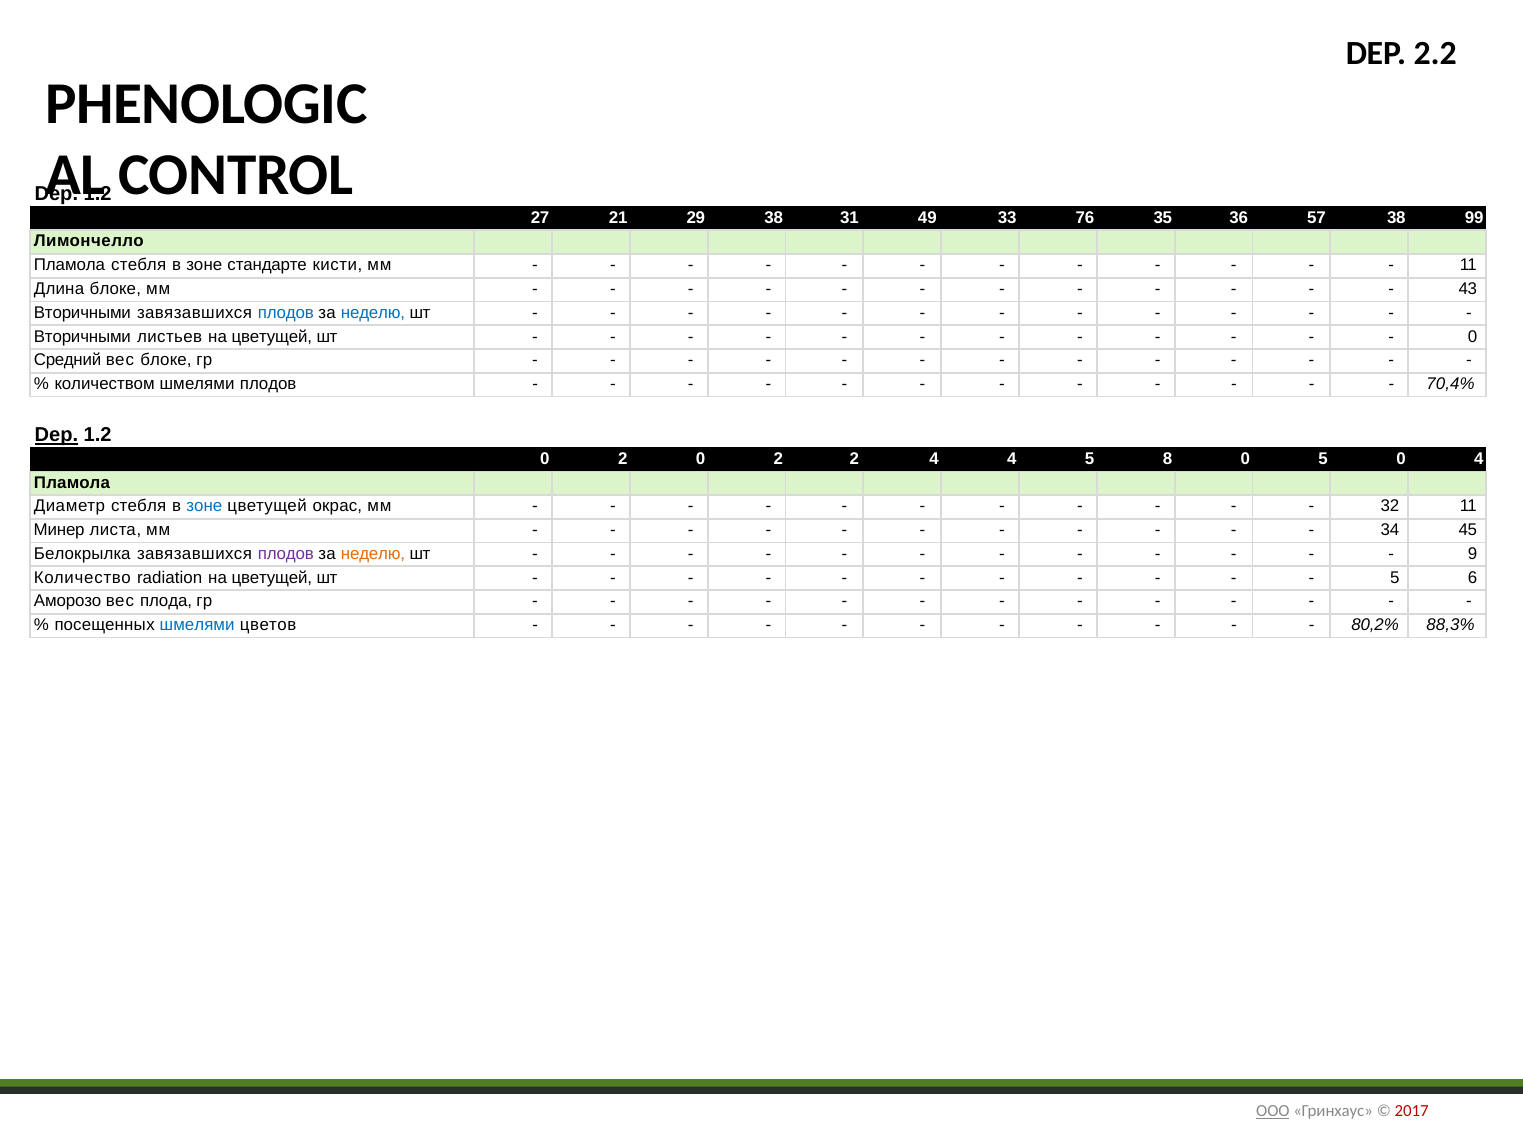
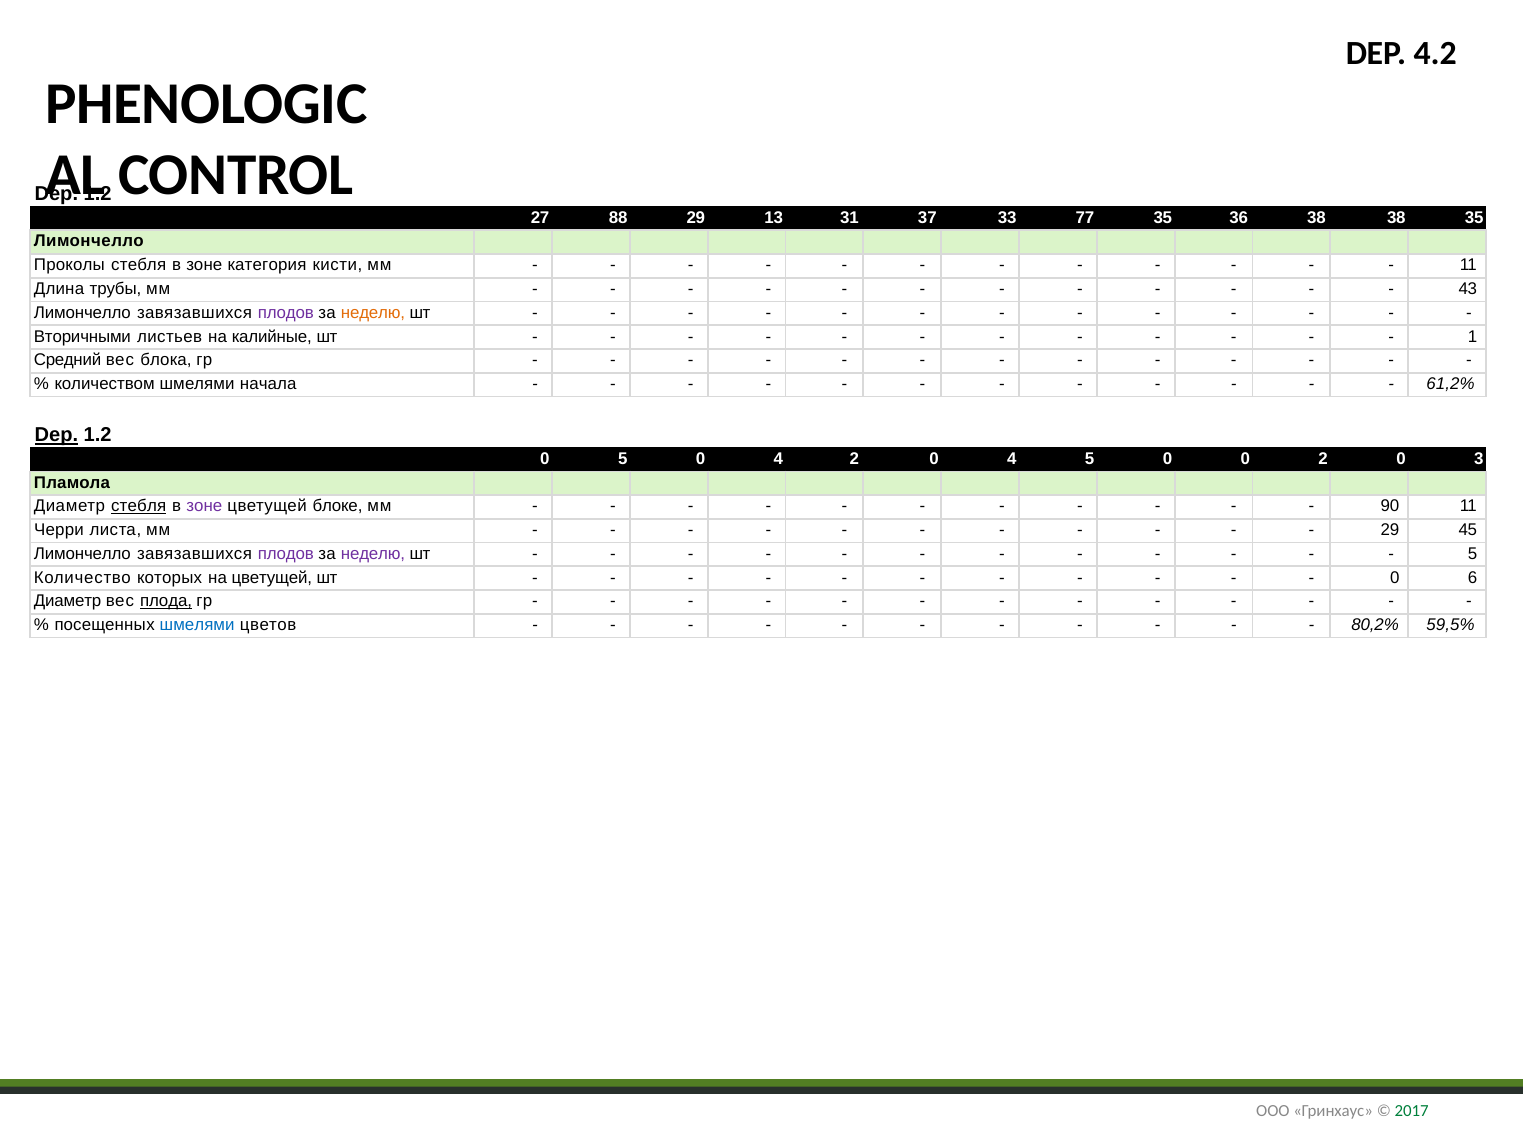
2.2: 2.2 -> 4.2
21: 21 -> 88
29 38: 38 -> 13
49: 49 -> 37
76: 76 -> 77
36 57: 57 -> 38
38 99: 99 -> 35
Пламола at (69, 265): Пламола -> Проколы
стандарте: стандарте -> категория
Длина блоке: блоке -> трубы
Вторичными at (82, 313): Вторичными -> Лимончелло
плодов at (286, 313) colour: blue -> purple
неделю at (373, 313) colour: blue -> orange
листьев на цветущей: цветущей -> калийные
0 at (1473, 336): 0 -> 1
вес блоке: блоке -> блока
шмелями плодов: плодов -> начала
70,4%: 70,4% -> 61,2%
2 at (623, 459): 2 -> 5
2 at (778, 459): 2 -> 4
4 at (934, 459): 4 -> 0
4 5 8: 8 -> 0
0 5: 5 -> 2
0 4: 4 -> 3
стебля at (139, 506) underline: none -> present
зоне at (204, 506) colour: blue -> purple
окрас: окрас -> блоке
32: 32 -> 90
Минер: Минер -> Черри
34 at (1390, 530): 34 -> 29
Белокрылка at (82, 554): Белокрылка -> Лимончелло
неделю at (373, 554) colour: orange -> purple
9 at (1473, 554): 9 -> 5
radiation: radiation -> которых
5 at (1395, 578): 5 -> 0
Аморозо at (68, 601): Аморозо -> Диаметр
плода underline: none -> present
88,3%: 88,3% -> 59,5%
ООО underline: present -> none
2017 colour: red -> green
